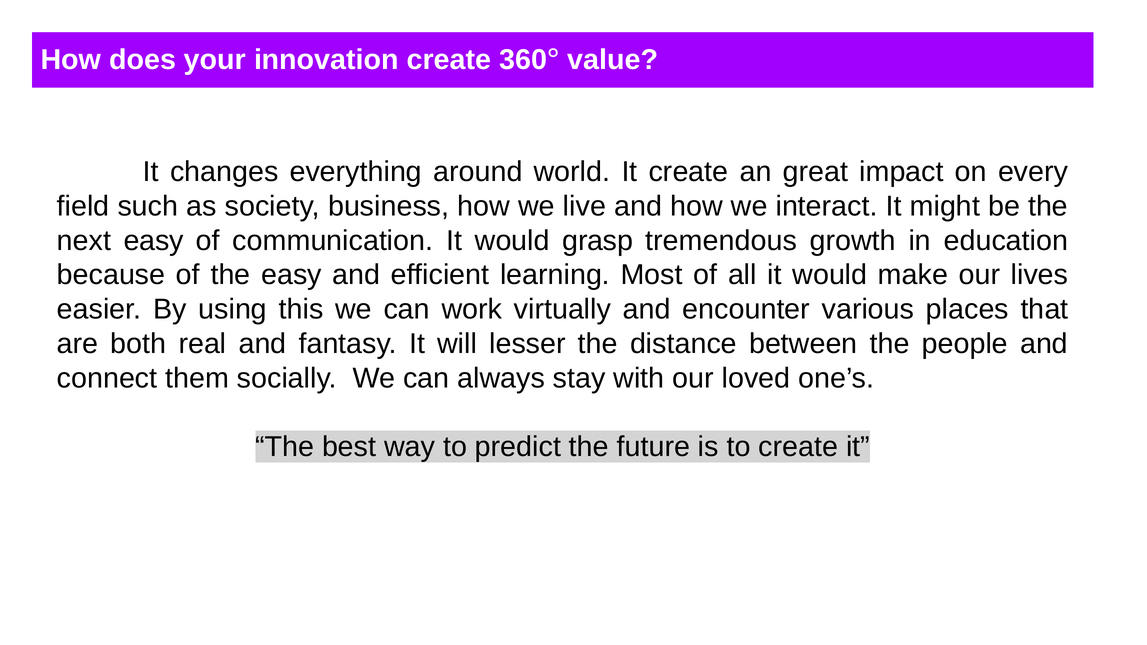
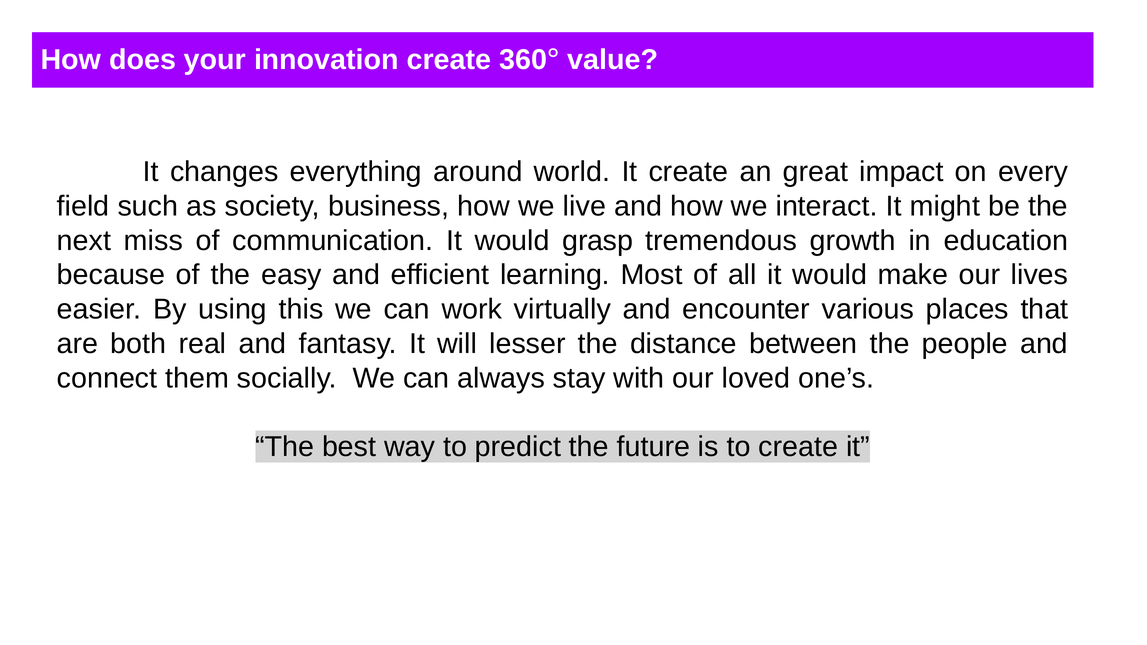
next easy: easy -> miss
